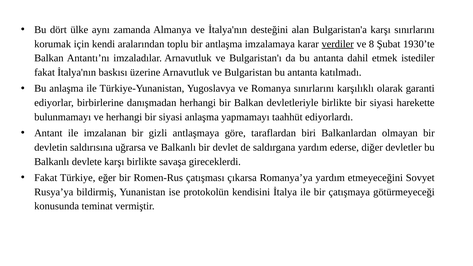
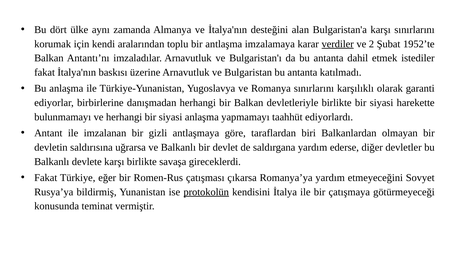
8: 8 -> 2
1930’te: 1930’te -> 1952’te
protokolün underline: none -> present
